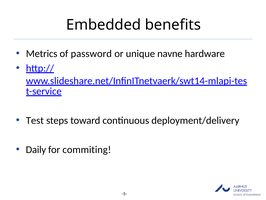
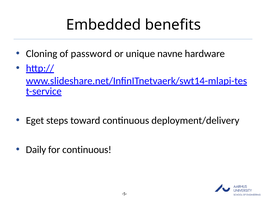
Metrics: Metrics -> Cloning
Test: Test -> Eget
for commiting: commiting -> continuous
